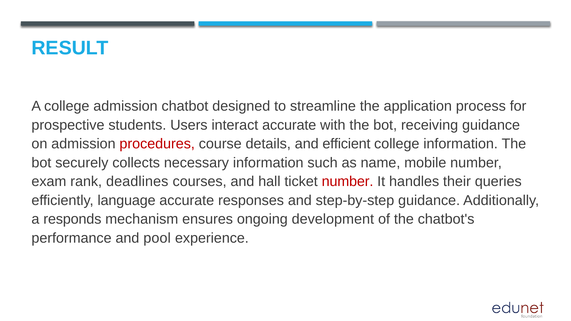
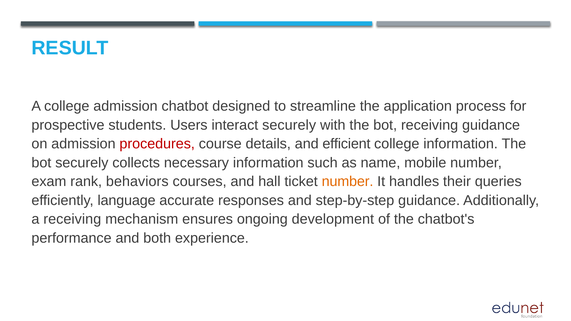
interact accurate: accurate -> securely
deadlines: deadlines -> behaviors
number at (348, 182) colour: red -> orange
a responds: responds -> receiving
pool: pool -> both
